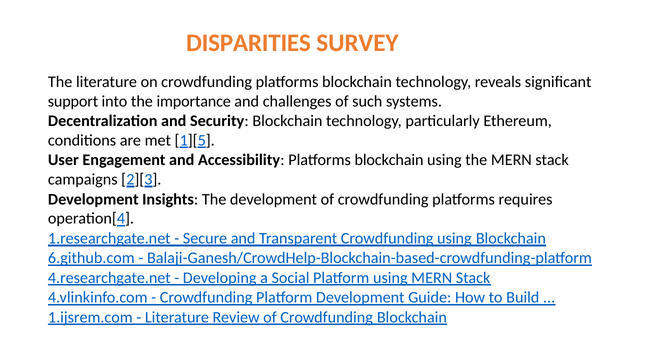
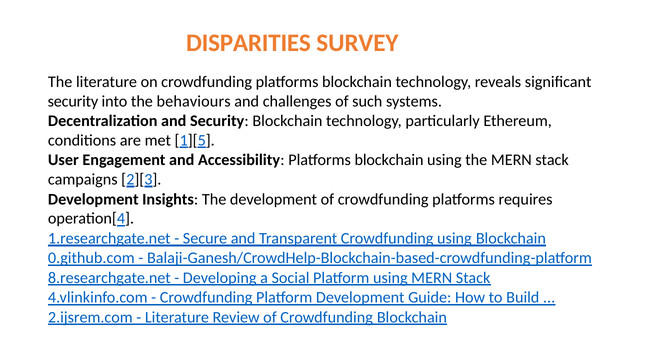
support at (73, 101): support -> security
importance: importance -> behaviours
6.github.com: 6.github.com -> 0.github.com
4.researchgate.net: 4.researchgate.net -> 8.researchgate.net
1.ijsrem.com: 1.ijsrem.com -> 2.ijsrem.com
